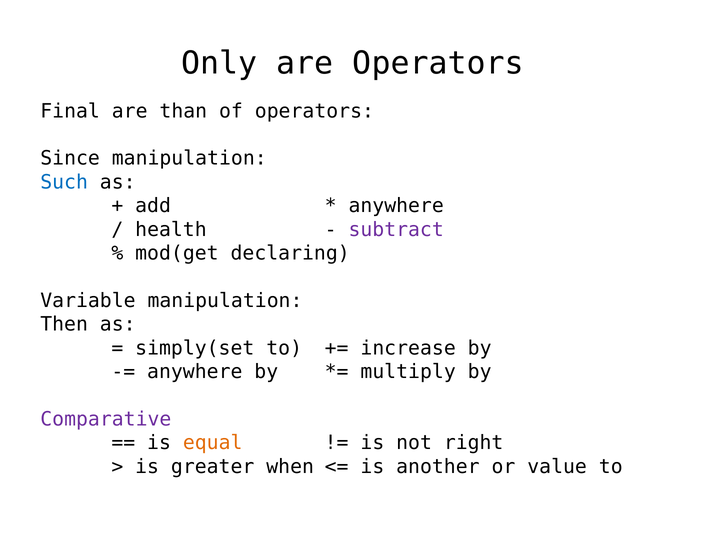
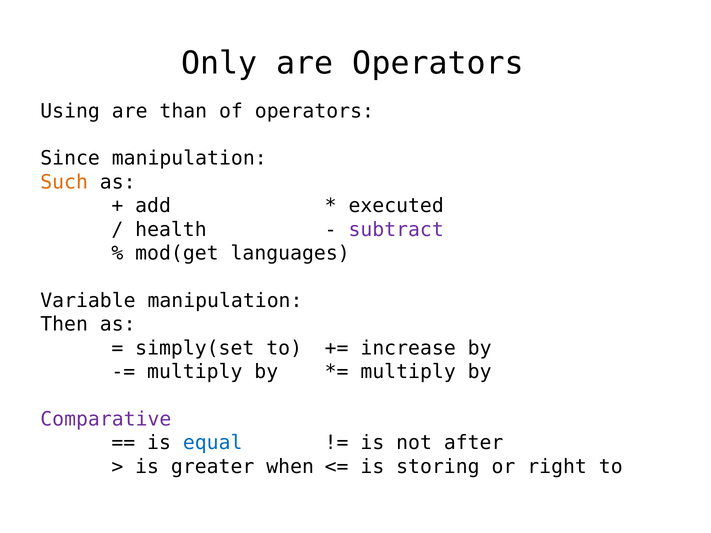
Final: Final -> Using
Such colour: blue -> orange
anywhere at (396, 206): anywhere -> executed
declaring: declaring -> languages
anywhere at (195, 372): anywhere -> multiply
equal colour: orange -> blue
right: right -> after
another: another -> storing
value: value -> right
